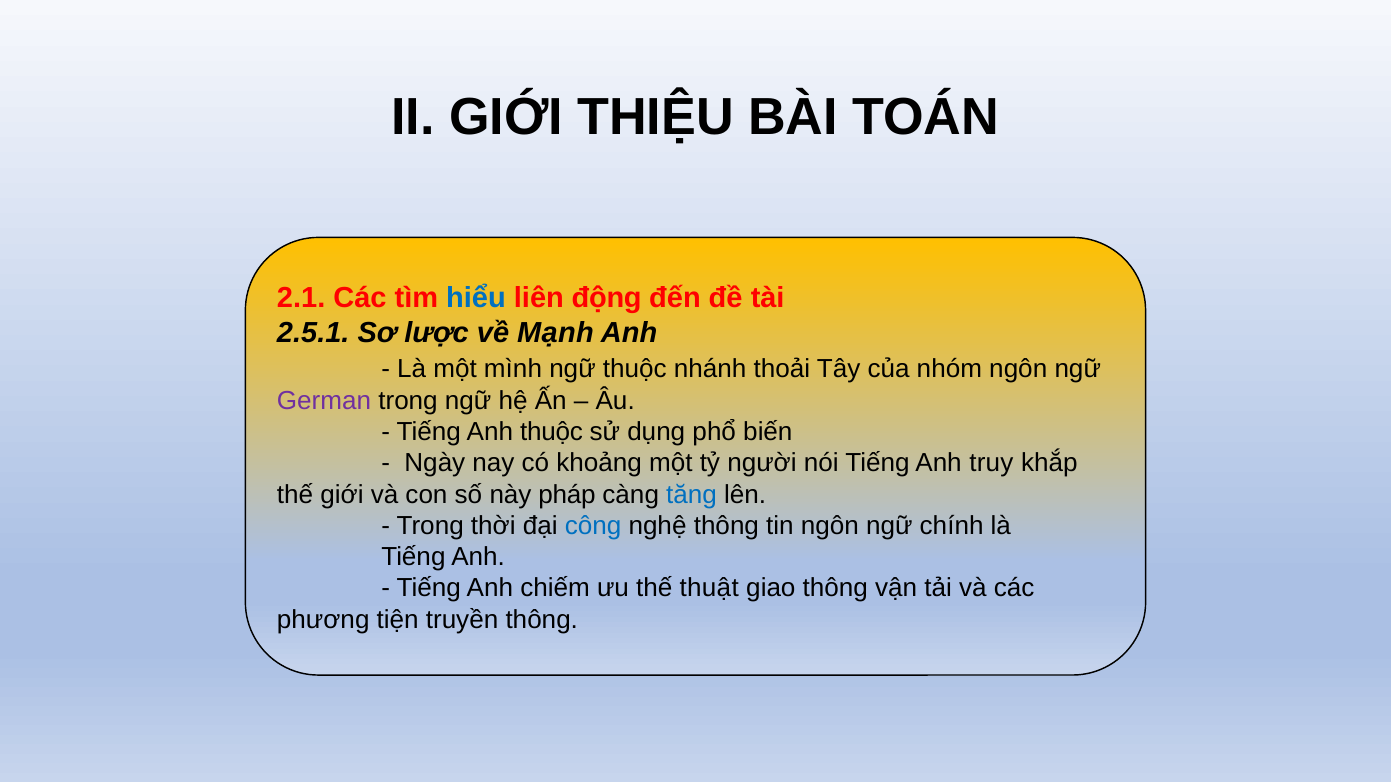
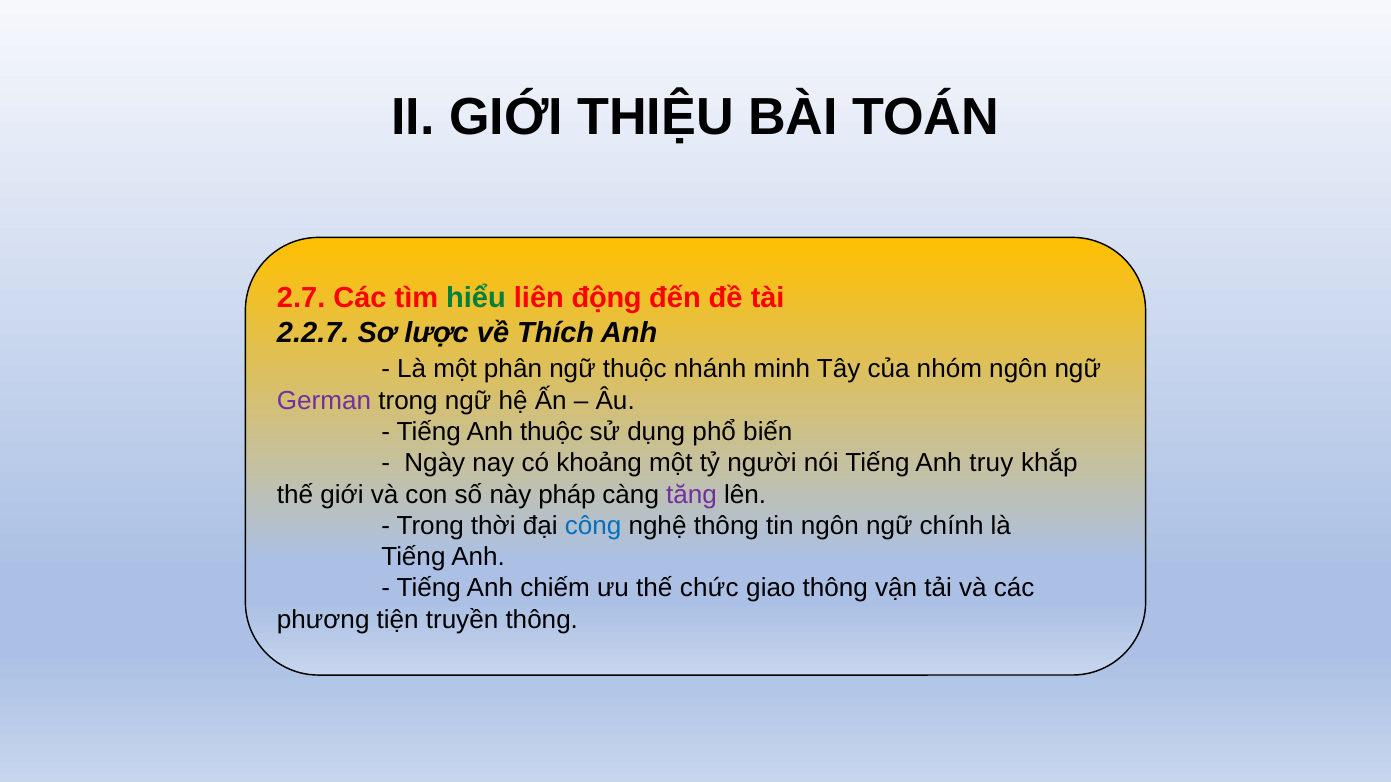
2.1: 2.1 -> 2.7
hiểu colour: blue -> green
2.5.1: 2.5.1 -> 2.2.7
Mạnh: Mạnh -> Thích
mình: mình -> phân
thoải: thoải -> minh
tăng colour: blue -> purple
thuật: thuật -> chức
